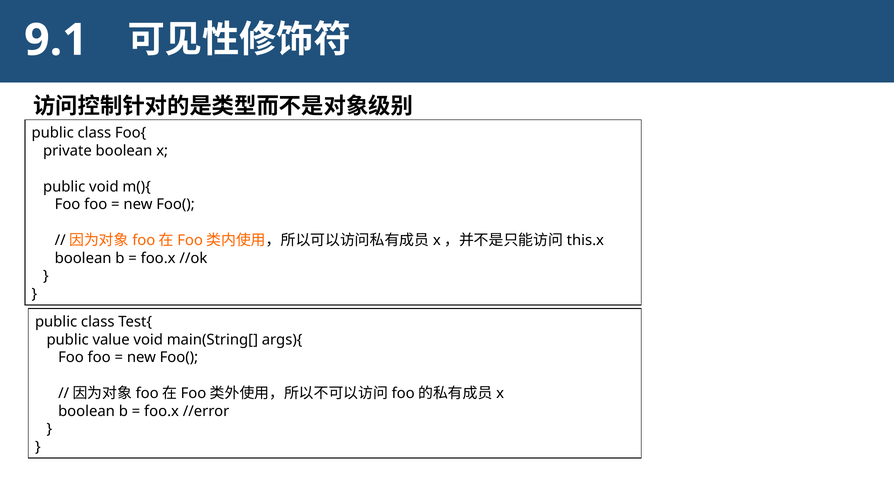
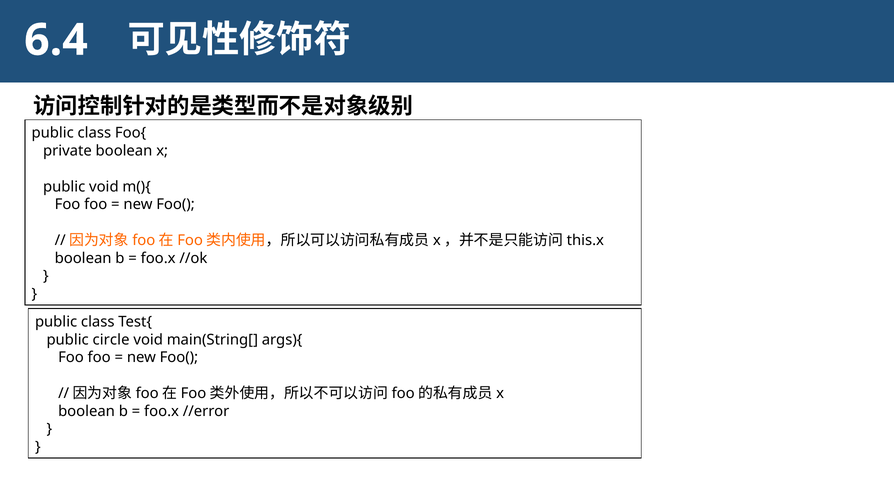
9.1: 9.1 -> 6.4
value: value -> circle
